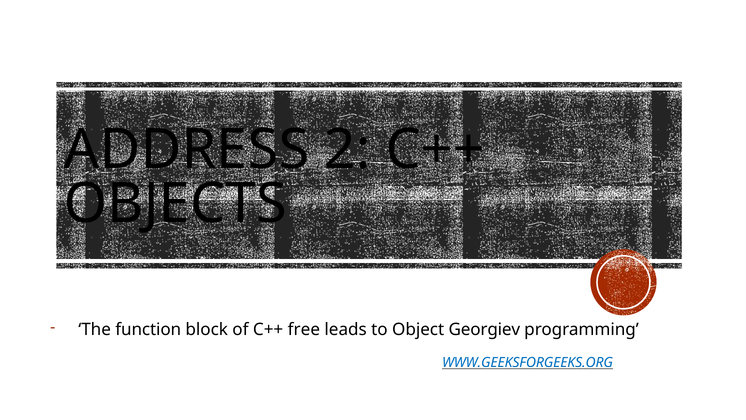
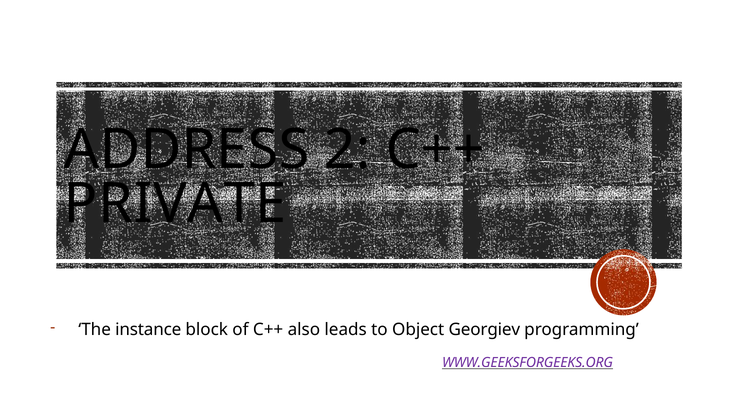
OBJECTS: OBJECTS -> PRIVATE
function: function -> instance
free: free -> also
WWW.GEEKSFORGEEKS.ORG colour: blue -> purple
